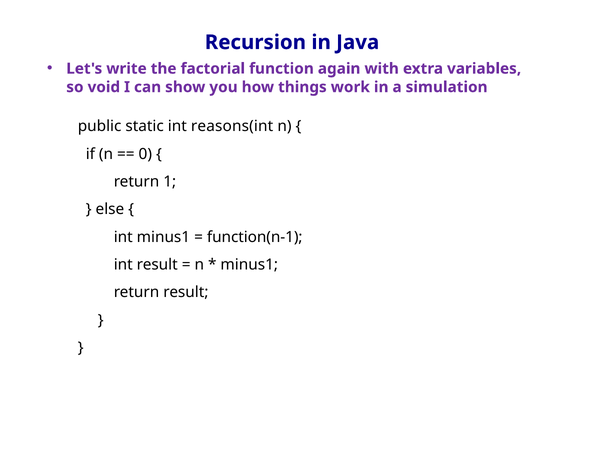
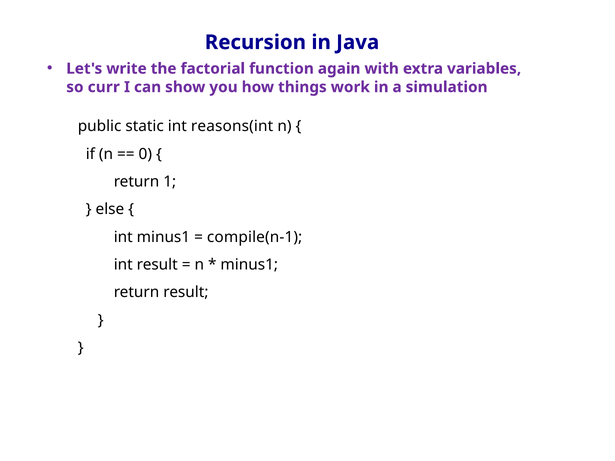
void: void -> curr
function(n-1: function(n-1 -> compile(n-1
